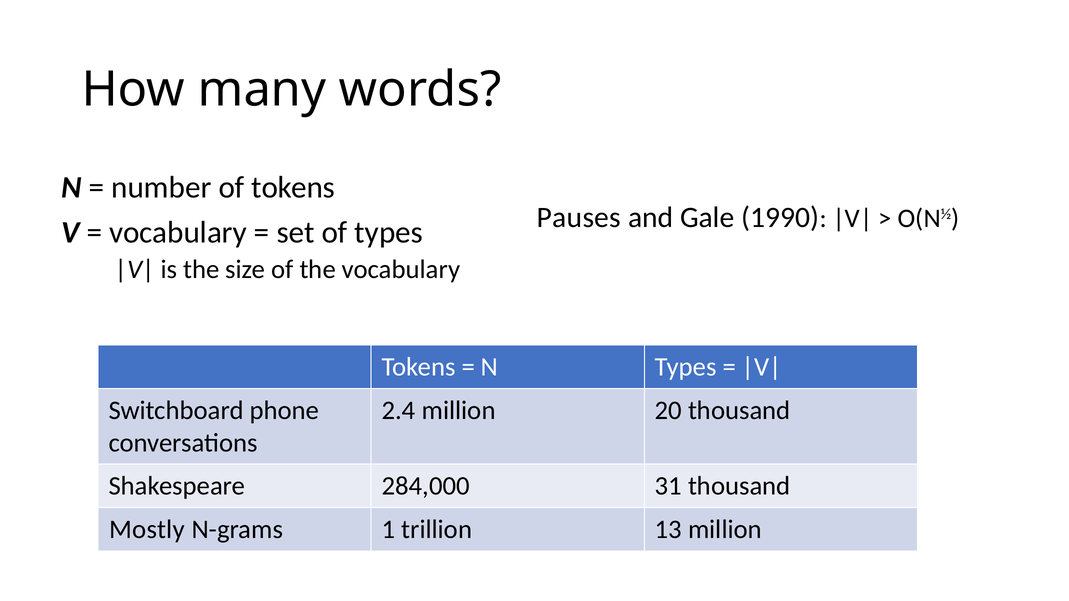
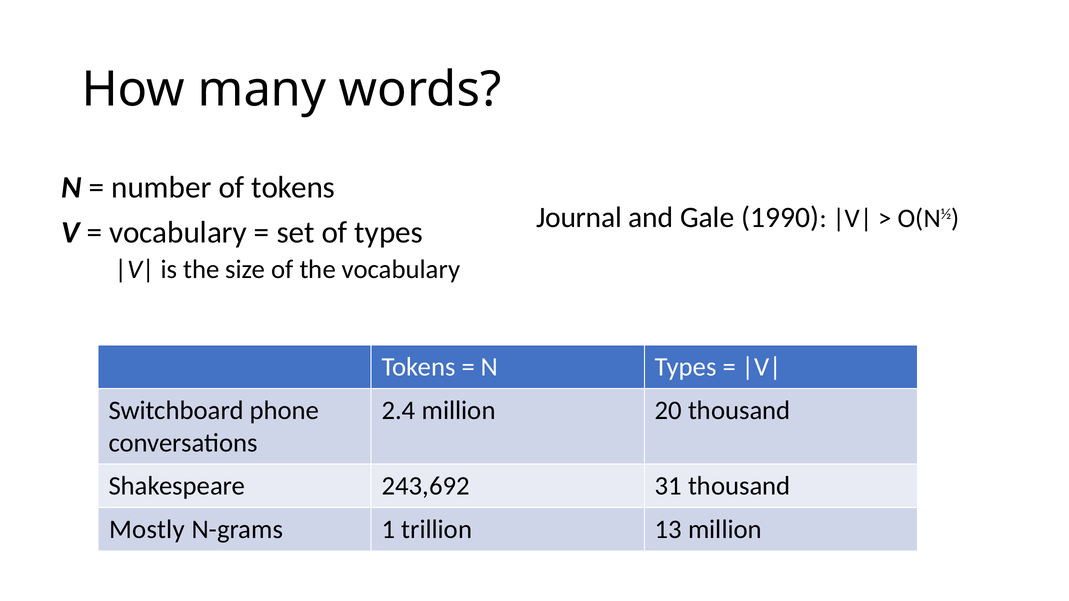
Pauses: Pauses -> Journal
284,000: 284,000 -> 243,692
